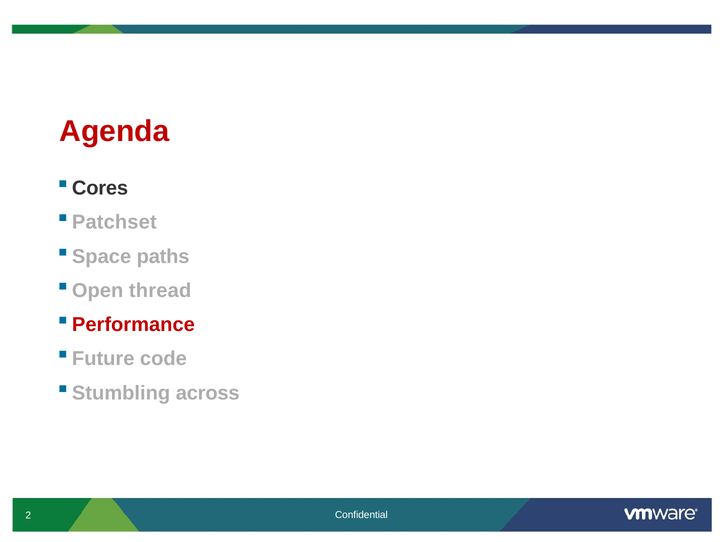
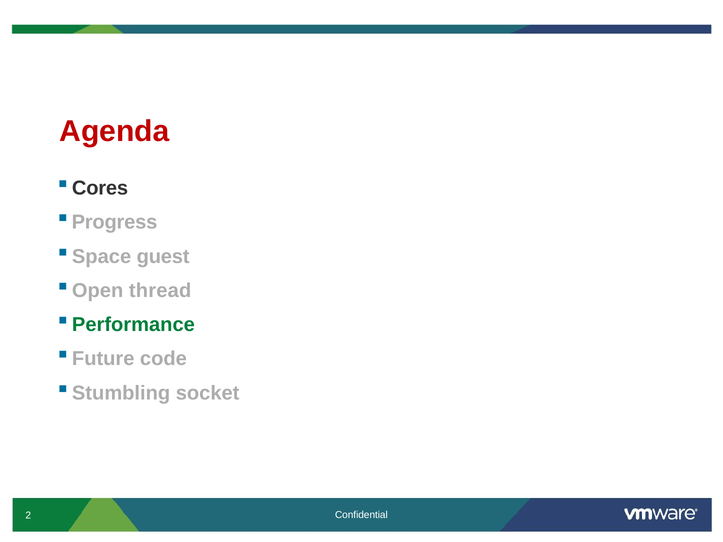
Patchset: Patchset -> Progress
paths: paths -> guest
Performance colour: red -> green
across: across -> socket
